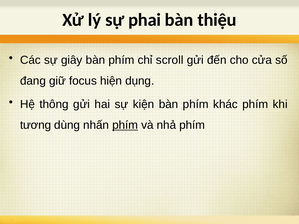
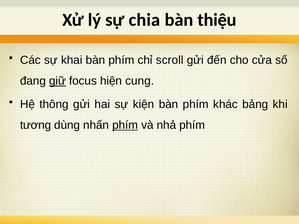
phai: phai -> chia
giây: giây -> khai
giữ underline: none -> present
dụng: dụng -> cung
khác phím: phím -> bảng
